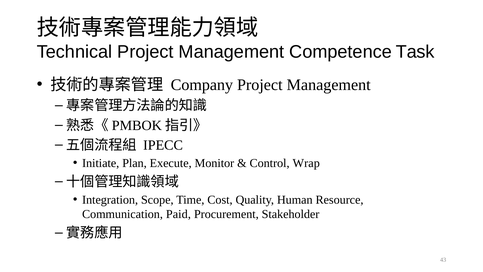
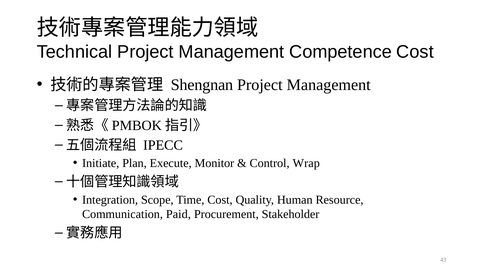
Competence Task: Task -> Cost
Company: Company -> Shengnan
